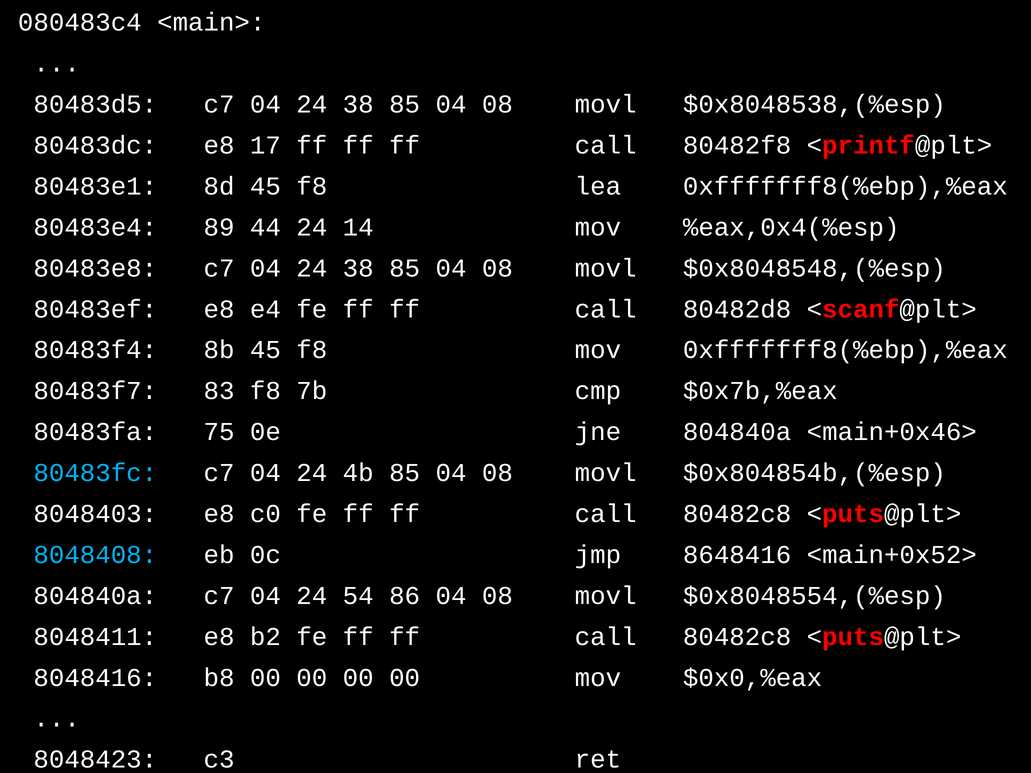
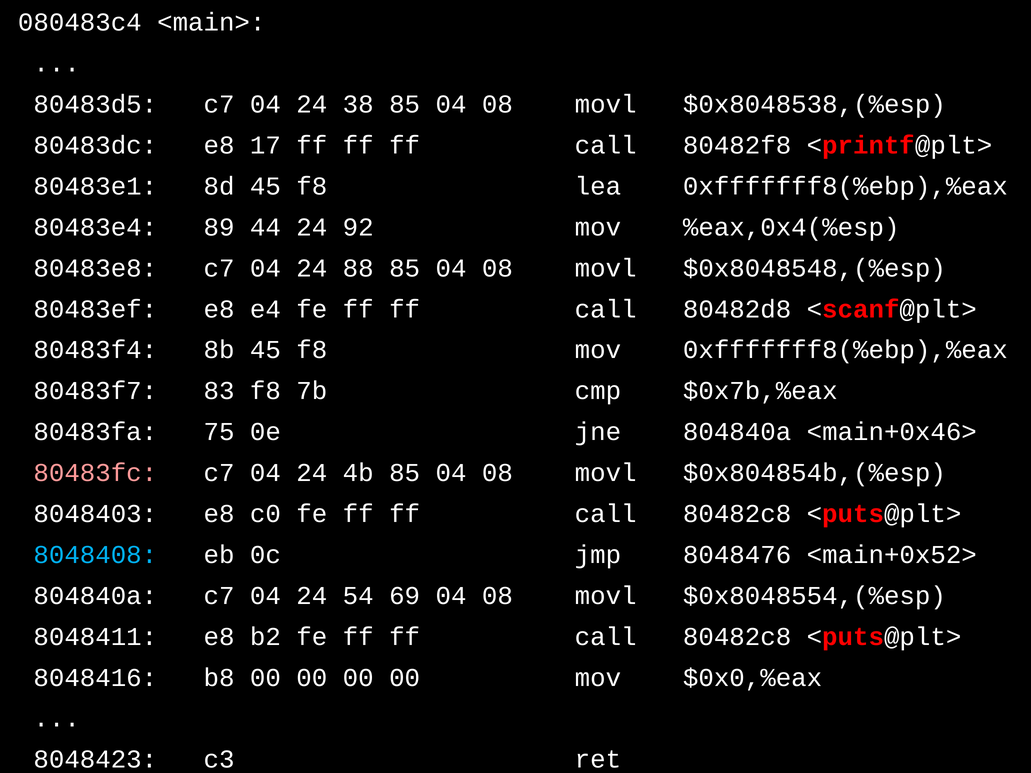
14: 14 -> 92
38 at (358, 268): 38 -> 88
80483fc colour: light blue -> pink
8648416: 8648416 -> 8048476
86: 86 -> 69
